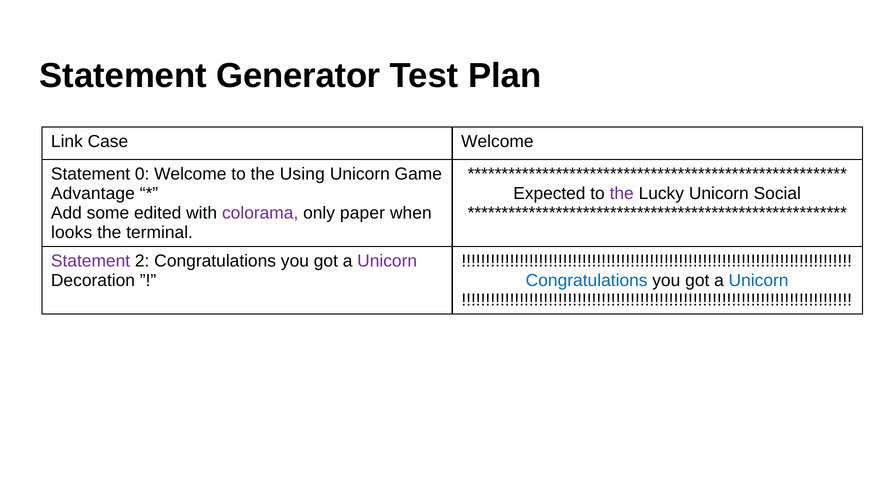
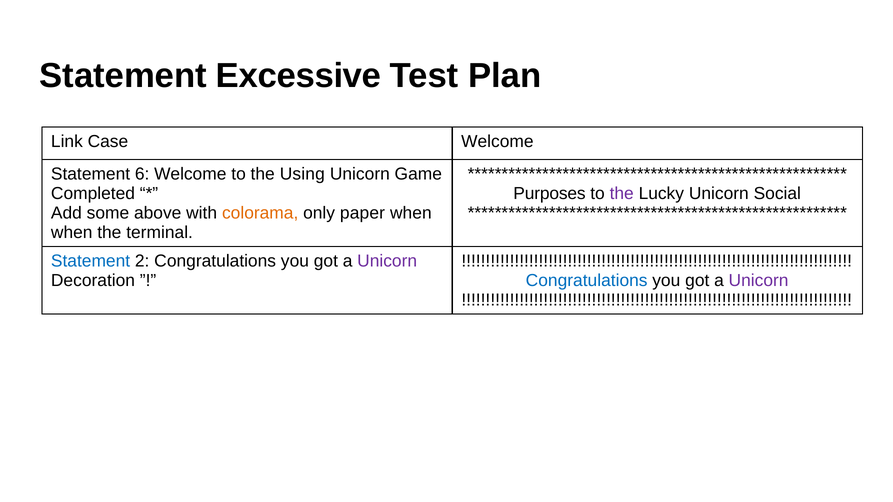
Generator: Generator -> Excessive
0: 0 -> 6
Advantage: Advantage -> Completed
Expected: Expected -> Purposes
edited: edited -> above
colorama colour: purple -> orange
looks at (72, 233): looks -> when
Statement at (91, 261) colour: purple -> blue
Unicorn at (759, 281) colour: blue -> purple
